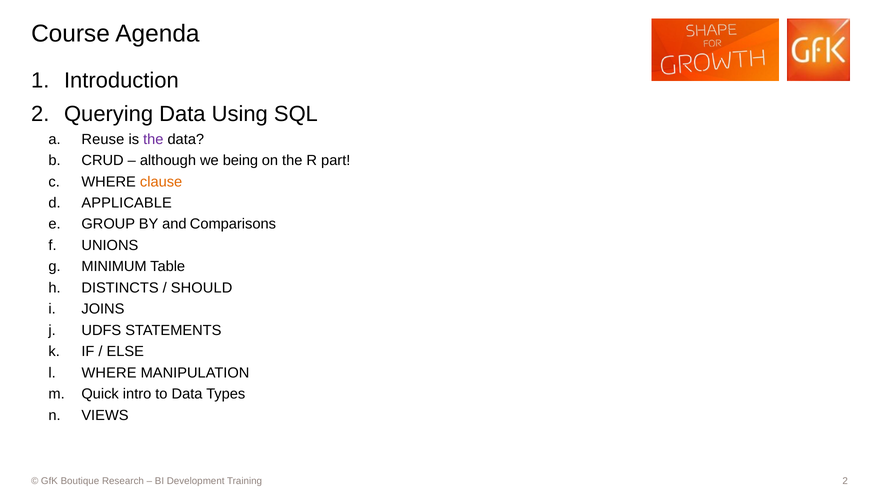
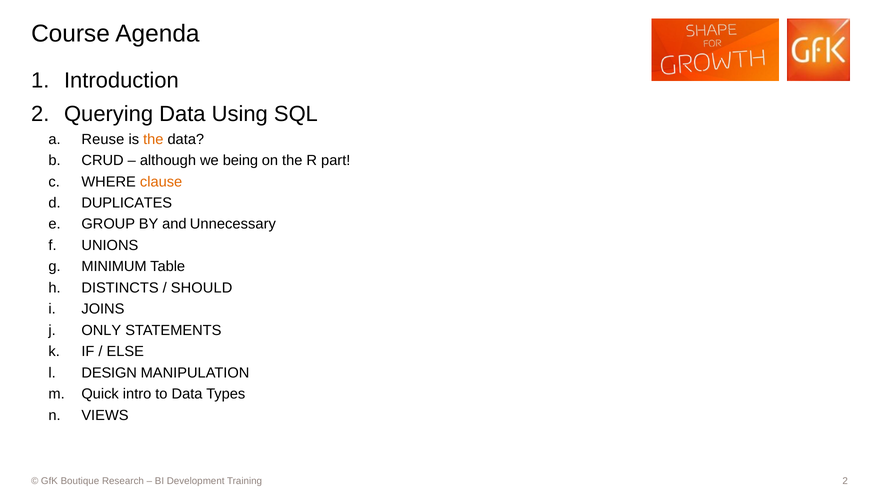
the at (153, 139) colour: purple -> orange
APPLICABLE: APPLICABLE -> DUPLICATES
Comparisons: Comparisons -> Unnecessary
UDFS: UDFS -> ONLY
WHERE at (109, 373): WHERE -> DESIGN
